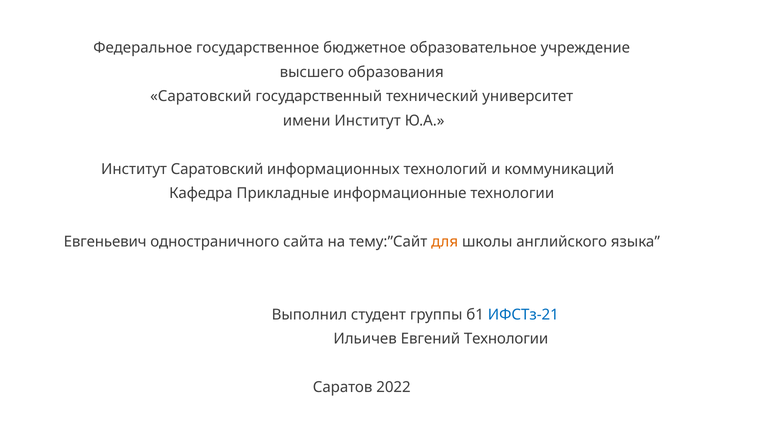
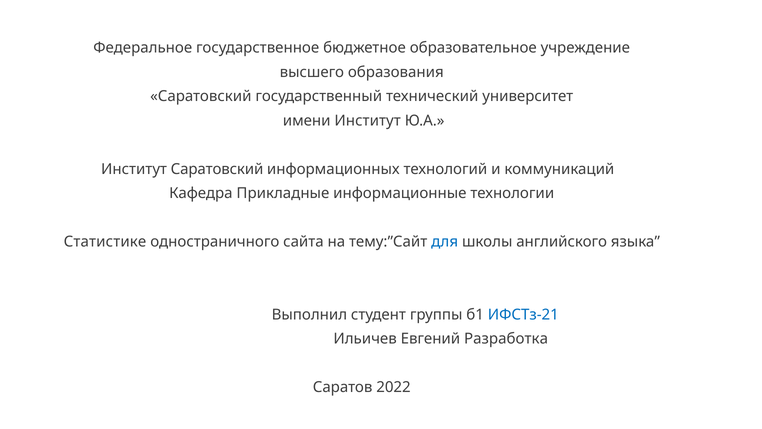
Евгеньевич: Евгеньевич -> Статистике
для colour: orange -> blue
Евгений Технологии: Технологии -> Разработка
